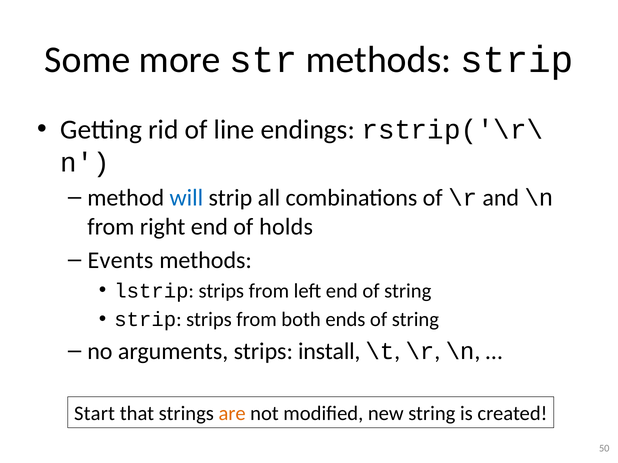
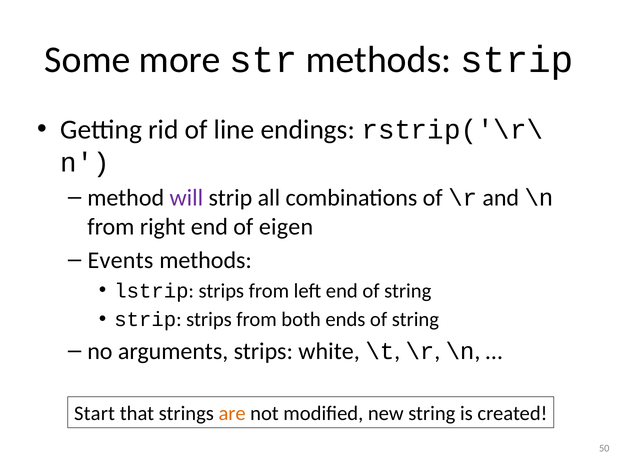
will colour: blue -> purple
holds: holds -> eigen
install: install -> white
